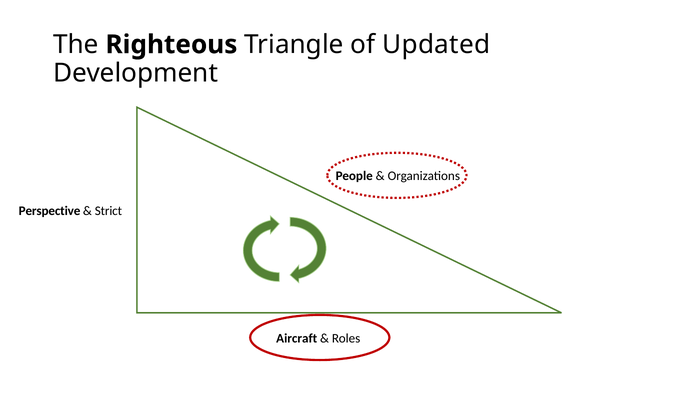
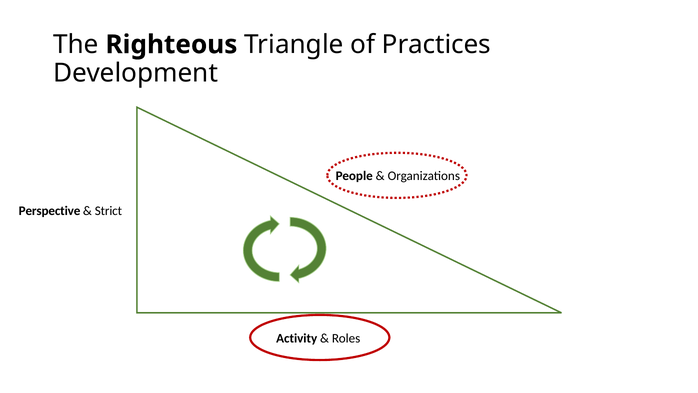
Updated: Updated -> Practices
Aircraft: Aircraft -> Activity
